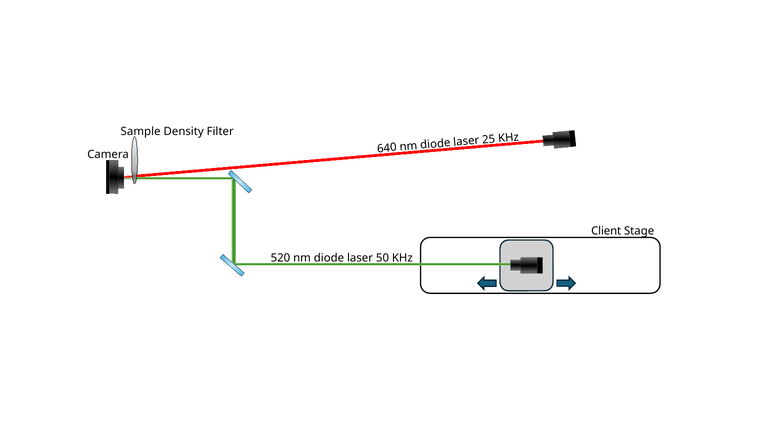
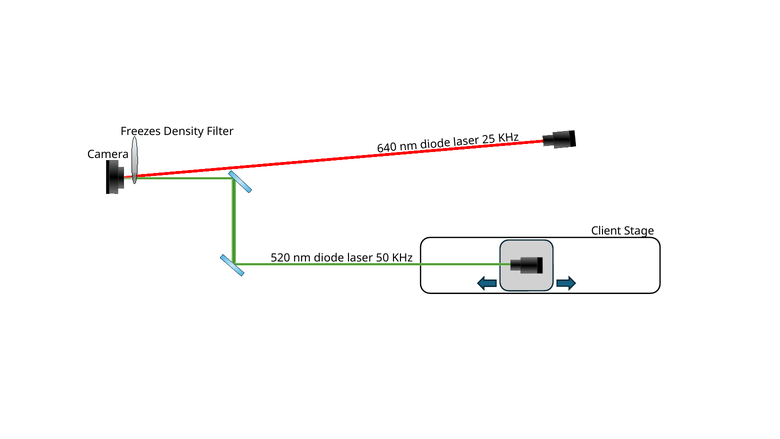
Sample: Sample -> Freezes
